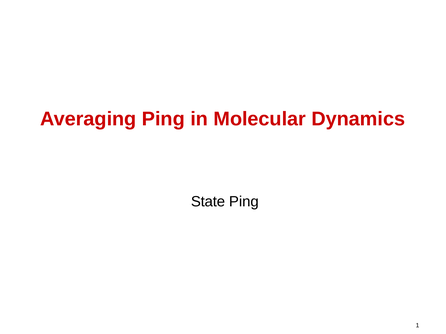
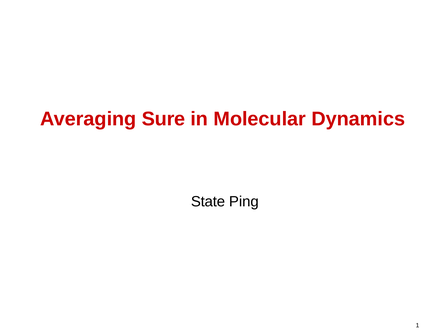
Averaging Ping: Ping -> Sure
